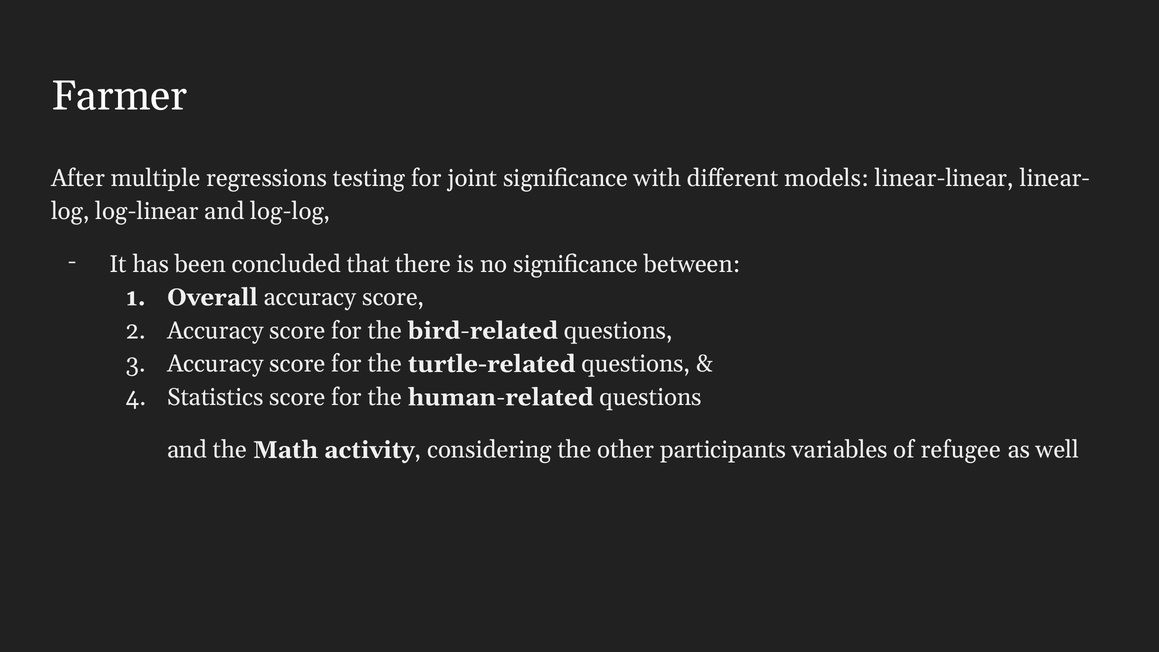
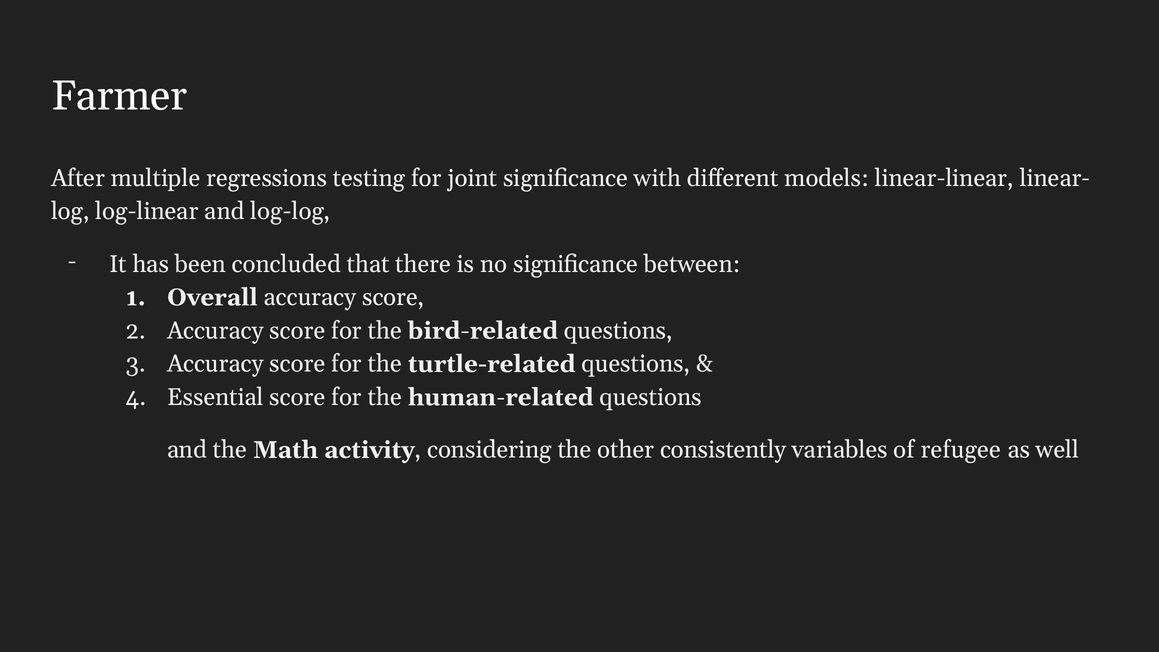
Statistics: Statistics -> Essential
participants: participants -> consistently
